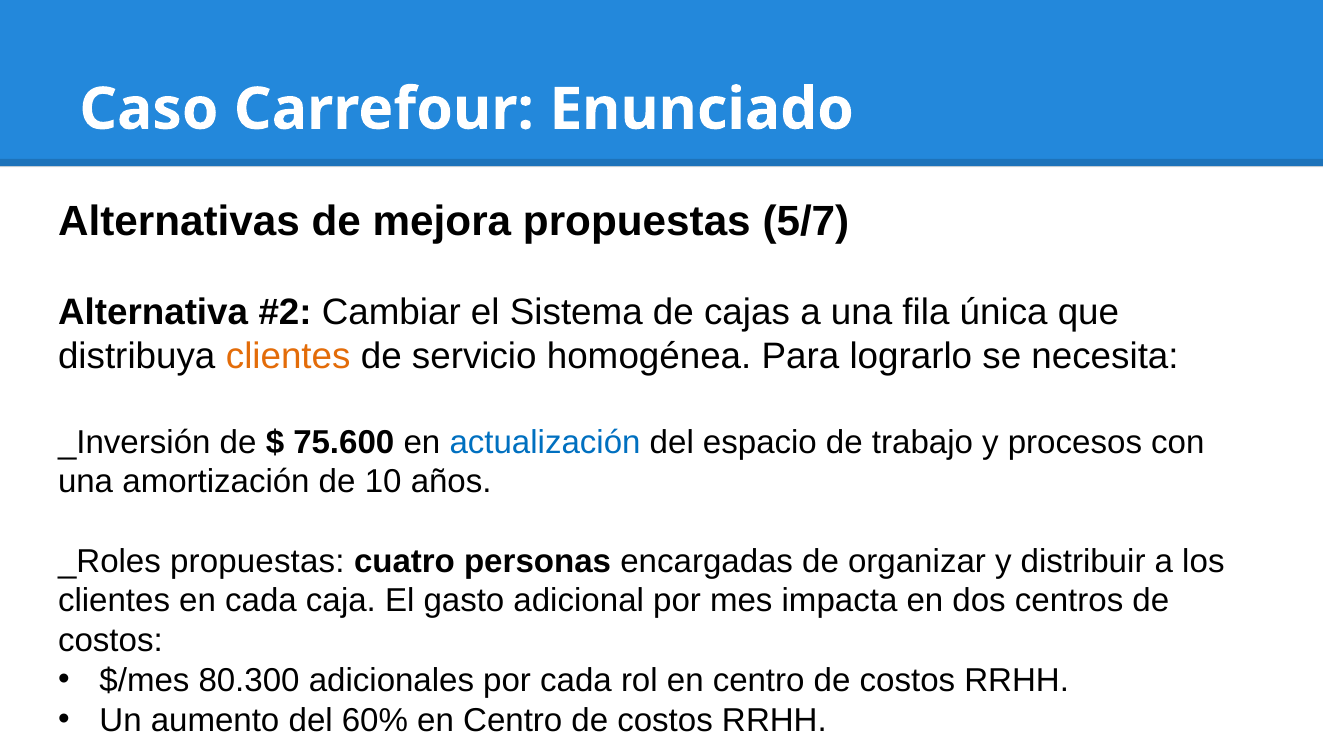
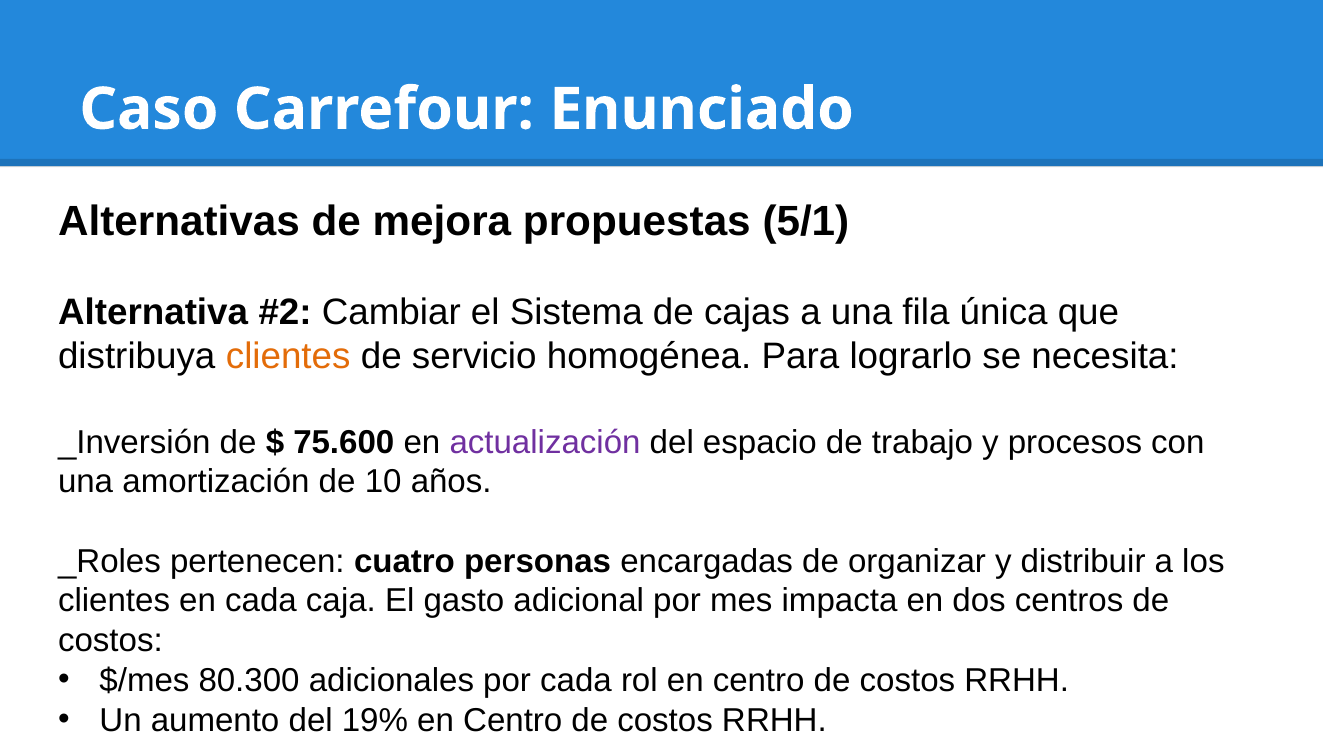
5/7: 5/7 -> 5/1
actualización colour: blue -> purple
_Roles propuestas: propuestas -> pertenecen
60%: 60% -> 19%
